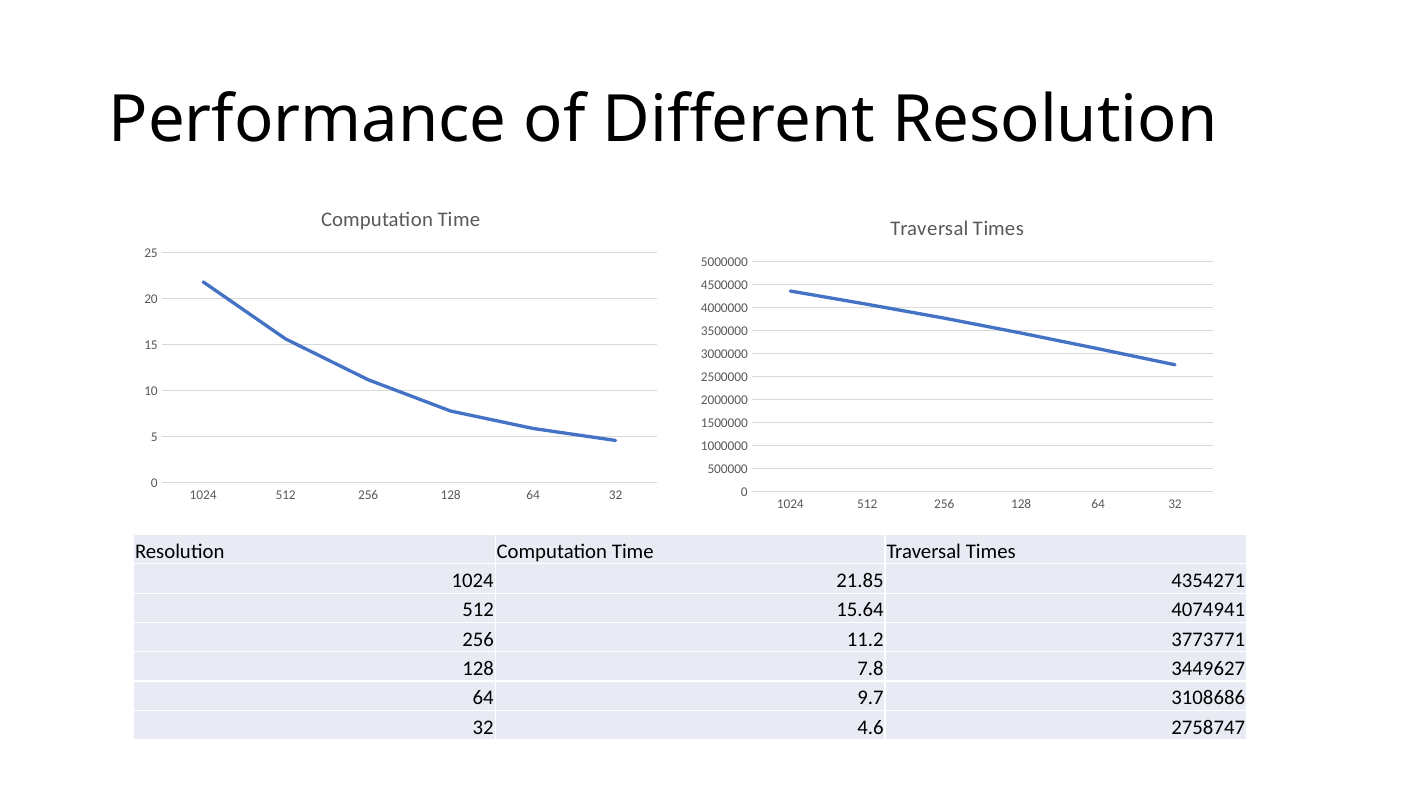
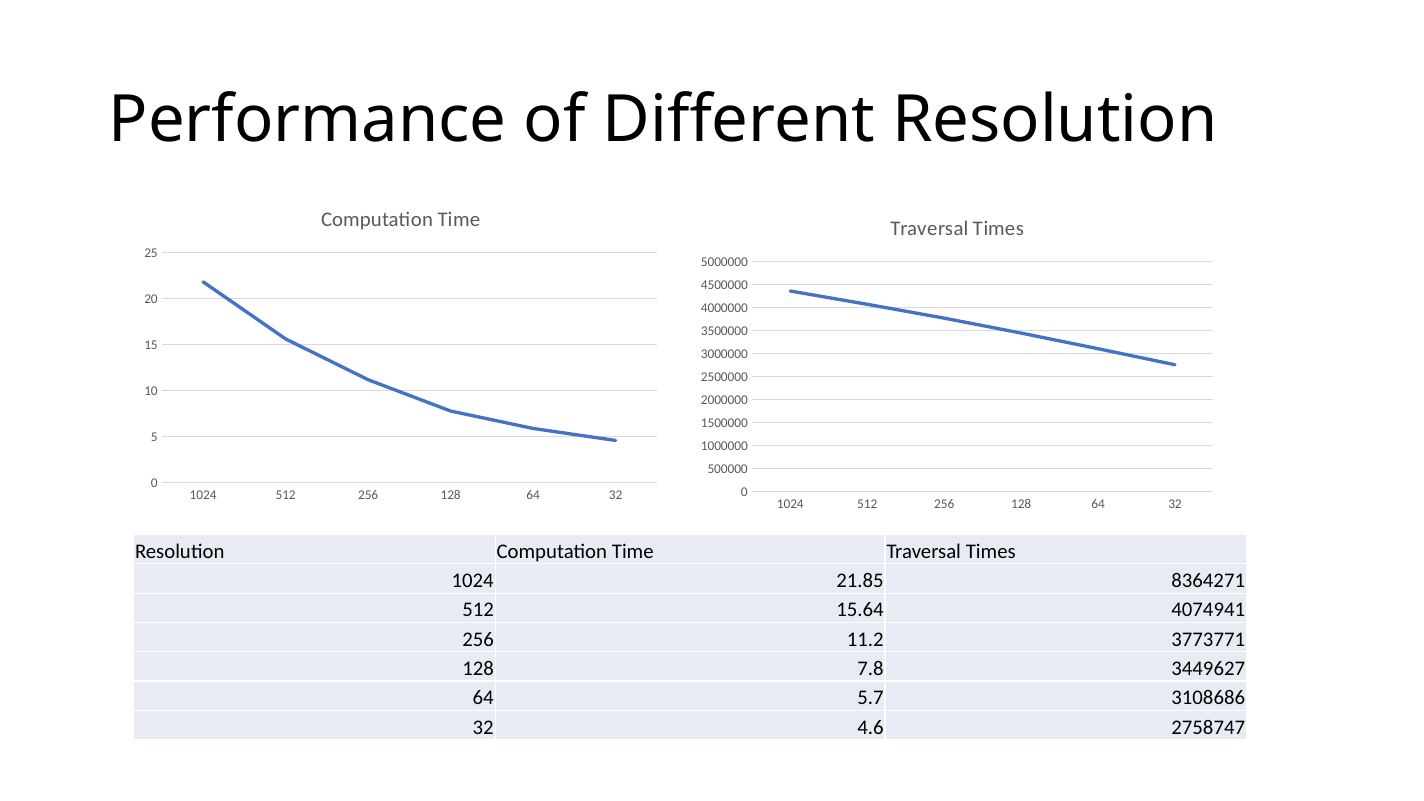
4354271: 4354271 -> 8364271
9.7: 9.7 -> 5.7
